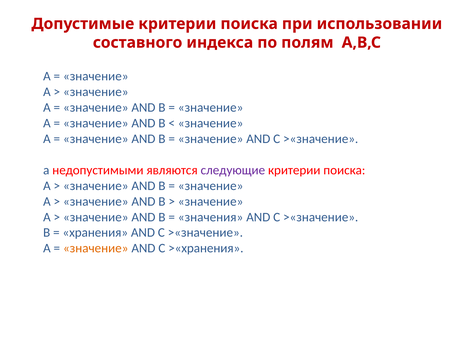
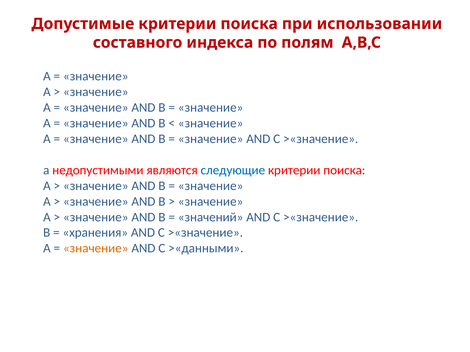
следующие colour: purple -> blue
значения: значения -> значений
>«хранения: >«хранения -> >«данными
